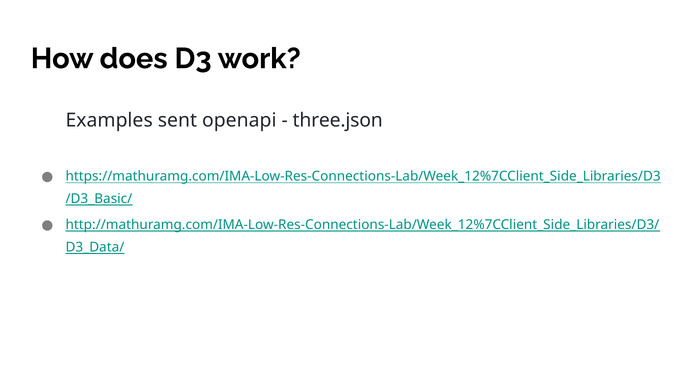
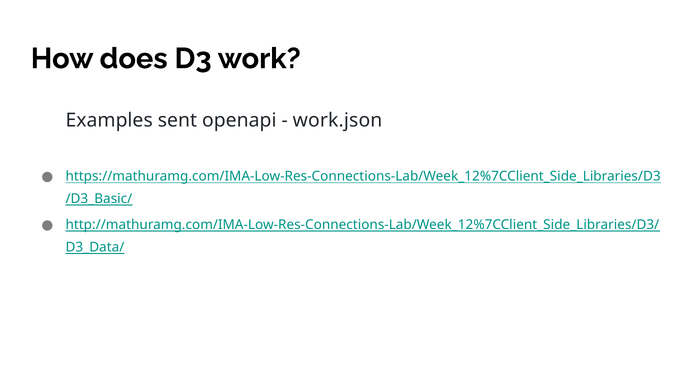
three.json: three.json -> work.json
